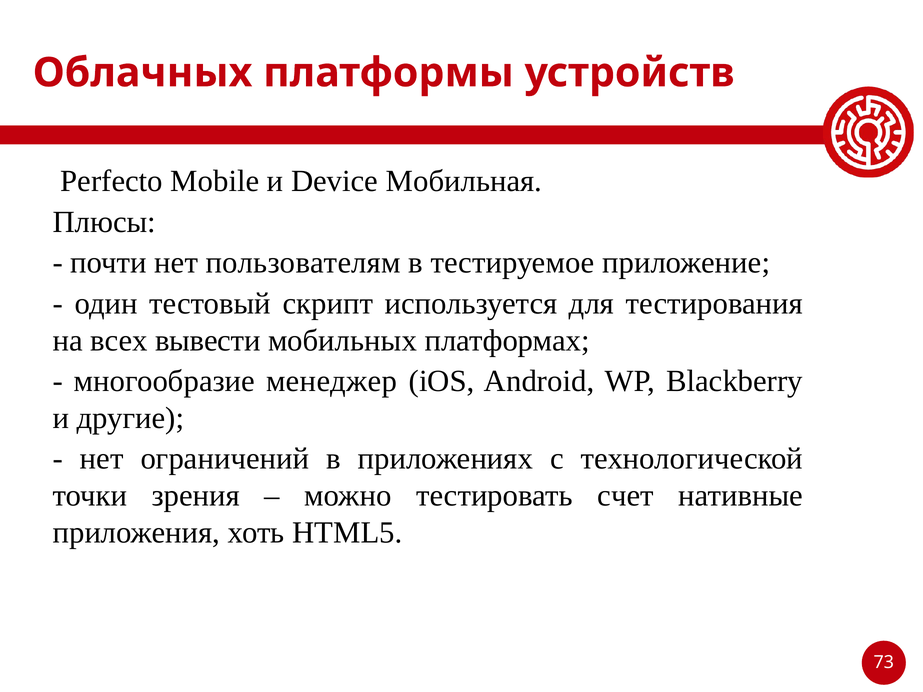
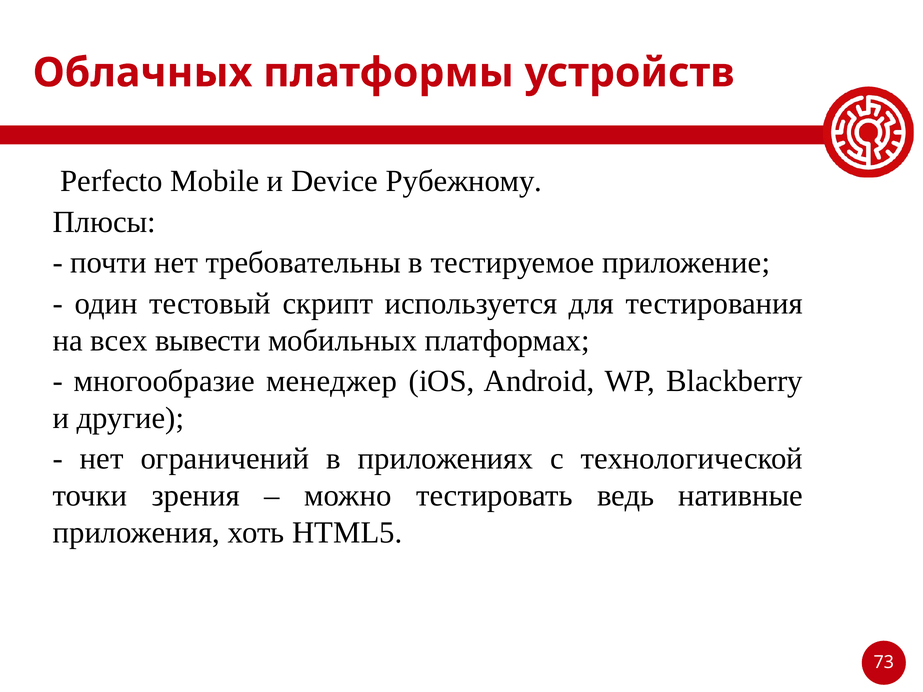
Мобильная: Мобильная -> Рубежному
пользователям: пользователям -> требовательны
счет: счет -> ведь
